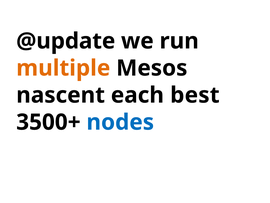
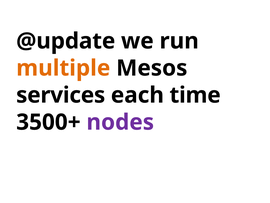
nascent: nascent -> services
best: best -> time
nodes colour: blue -> purple
